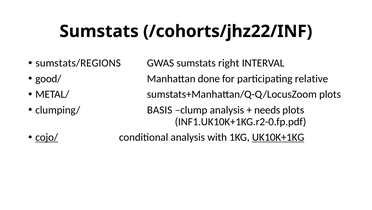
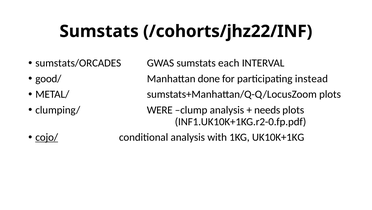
sumstats/REGIONS: sumstats/REGIONS -> sumstats/ORCADES
right: right -> each
relative: relative -> instead
BASIS: BASIS -> WERE
UK10K+1KG underline: present -> none
